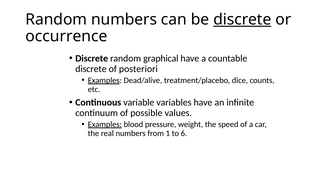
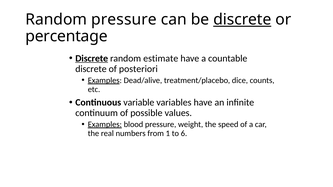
Random numbers: numbers -> pressure
occurrence: occurrence -> percentage
Discrete at (92, 58) underline: none -> present
graphical: graphical -> estimate
